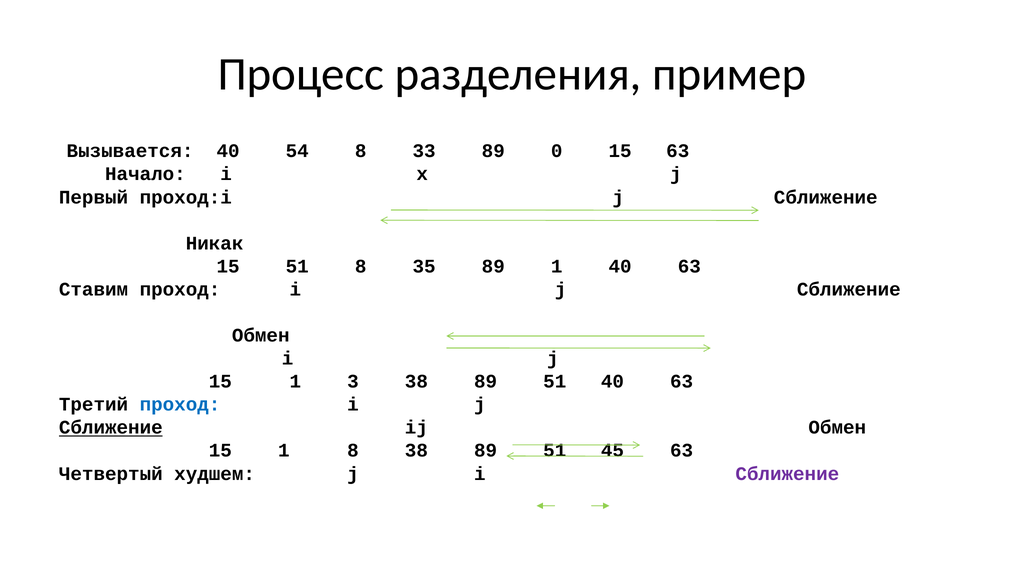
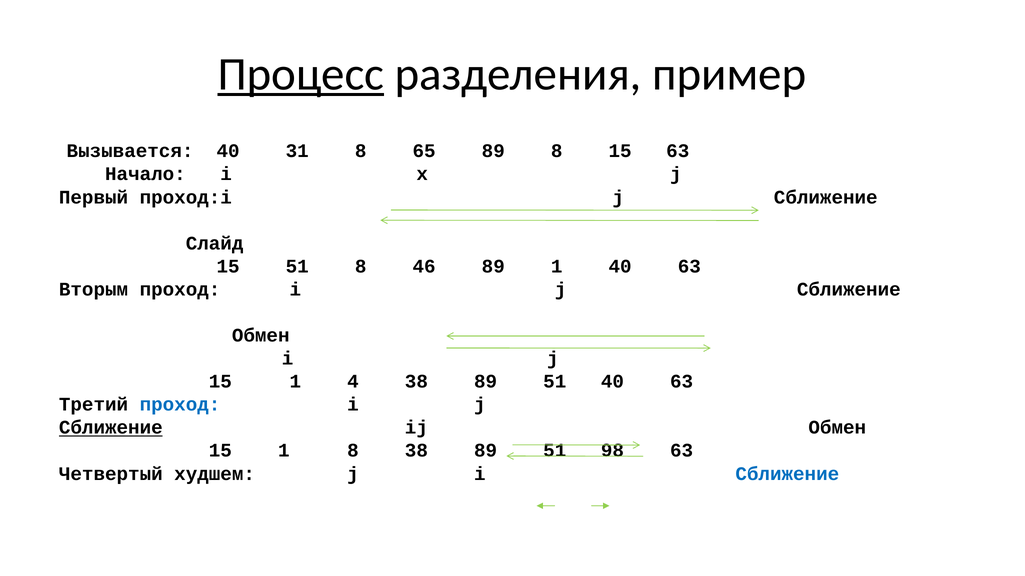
Процесс underline: none -> present
54: 54 -> 31
33: 33 -> 65
89 0: 0 -> 8
Никак: Никак -> Слайд
35: 35 -> 46
Ставим: Ставим -> Вторым
3: 3 -> 4
45: 45 -> 98
Сближение at (787, 474) colour: purple -> blue
